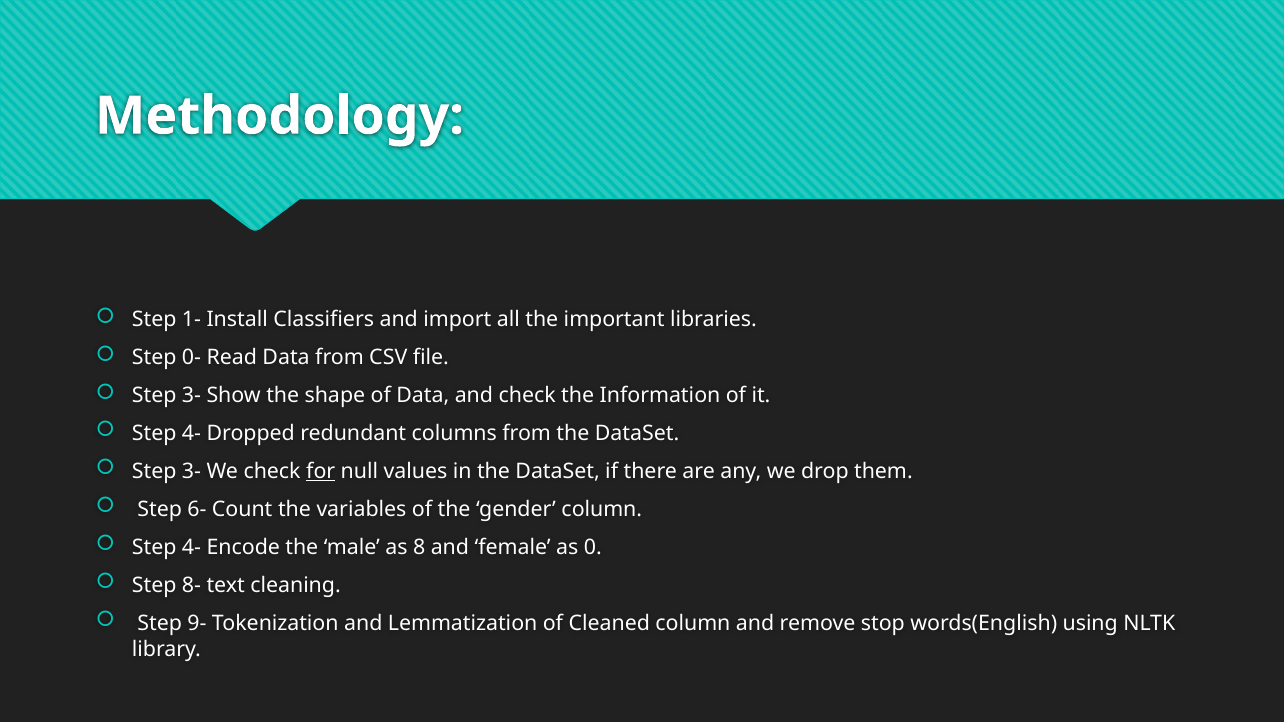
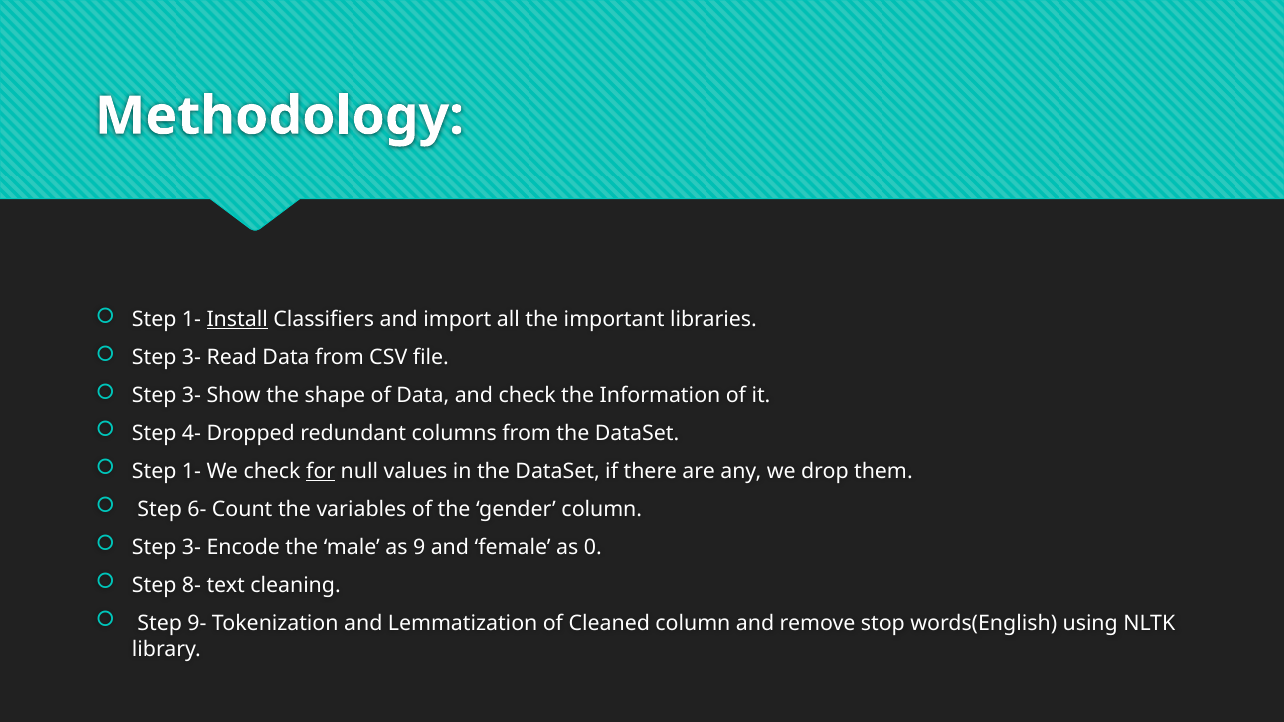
Install underline: none -> present
0- at (192, 358): 0- -> 3-
3- at (192, 472): 3- -> 1-
4- at (192, 548): 4- -> 3-
8: 8 -> 9
